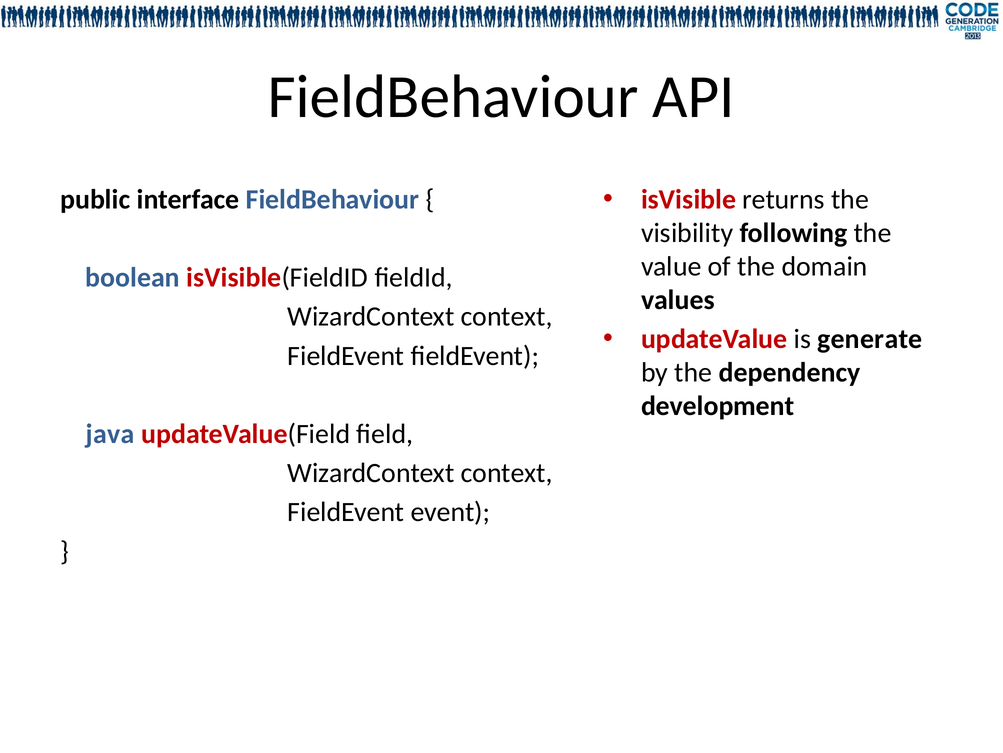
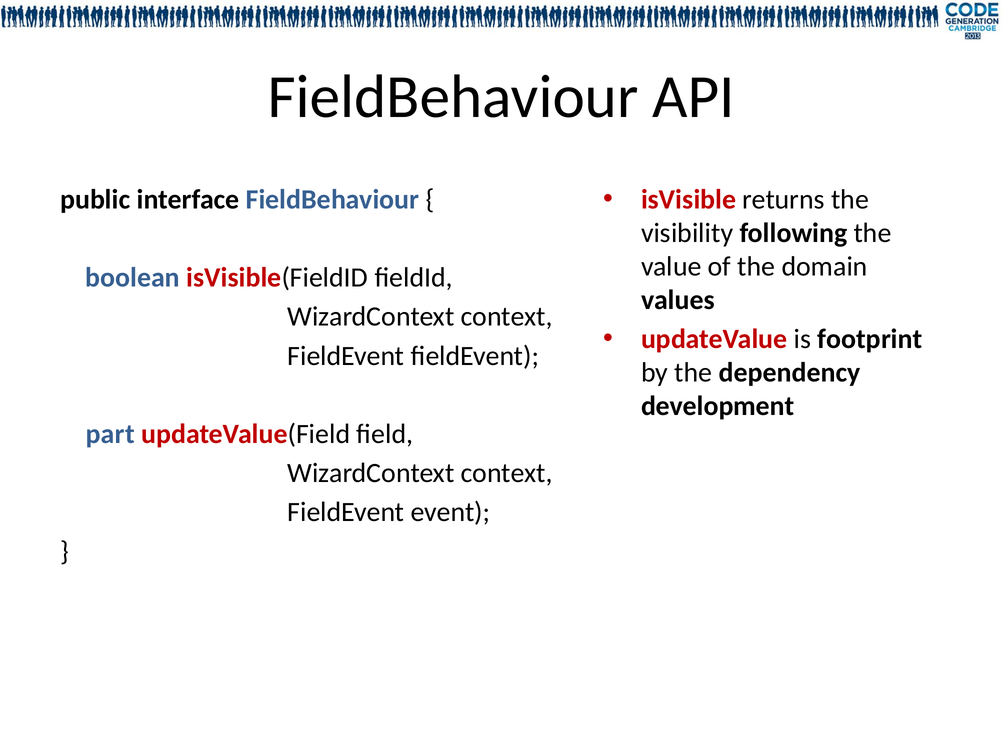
generate: generate -> footprint
java: java -> part
